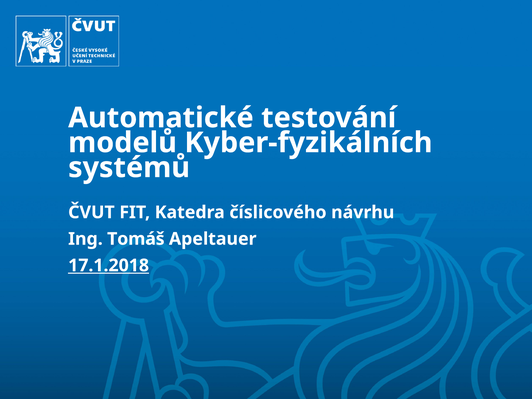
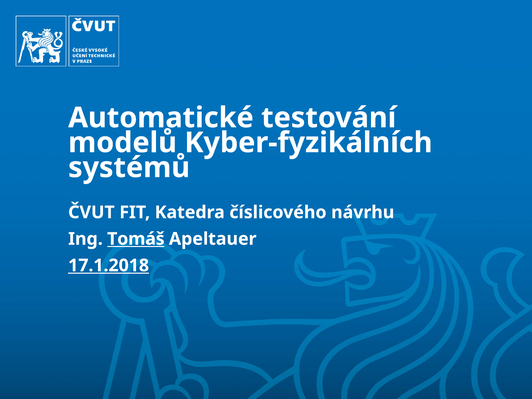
Tomáš underline: none -> present
